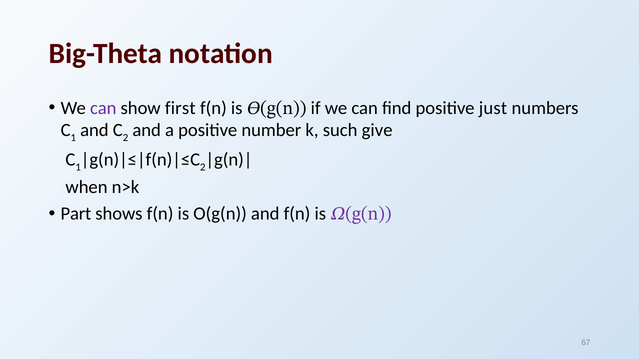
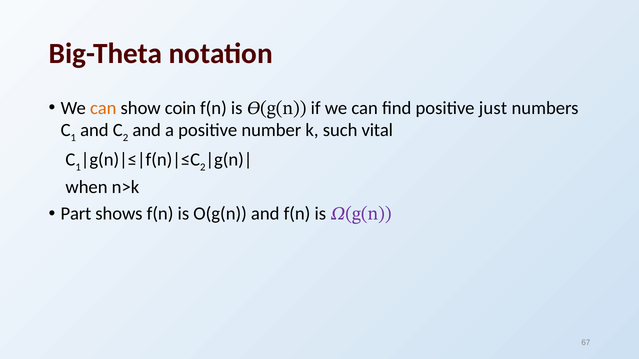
can at (103, 108) colour: purple -> orange
first: first -> coin
give: give -> vital
